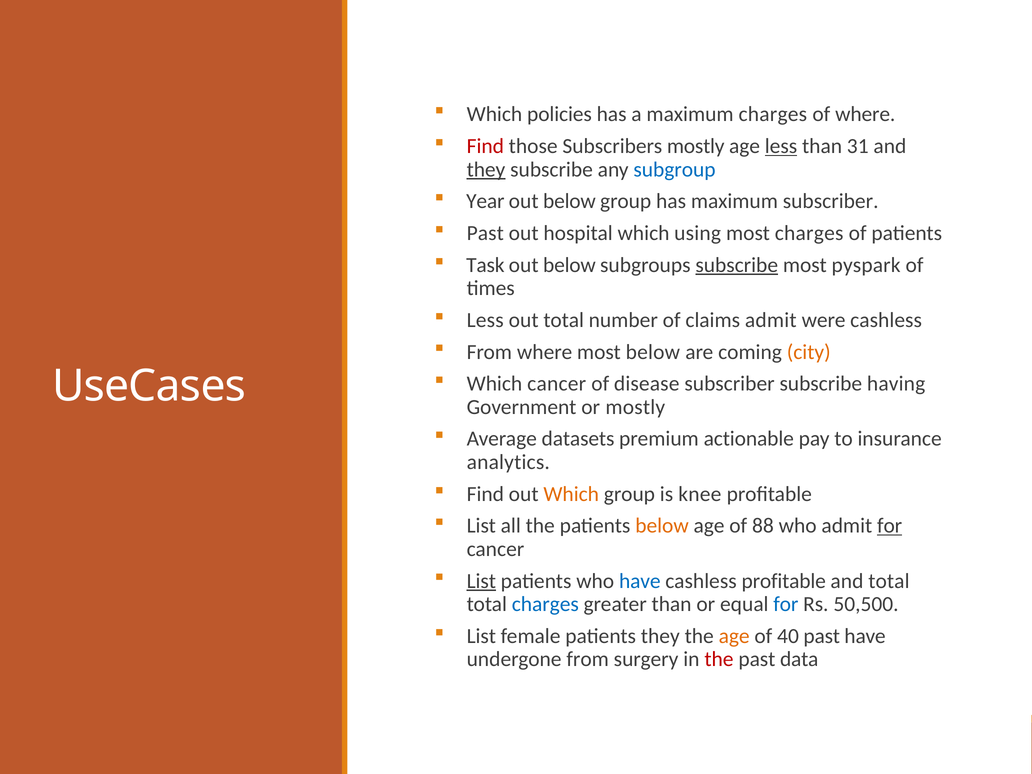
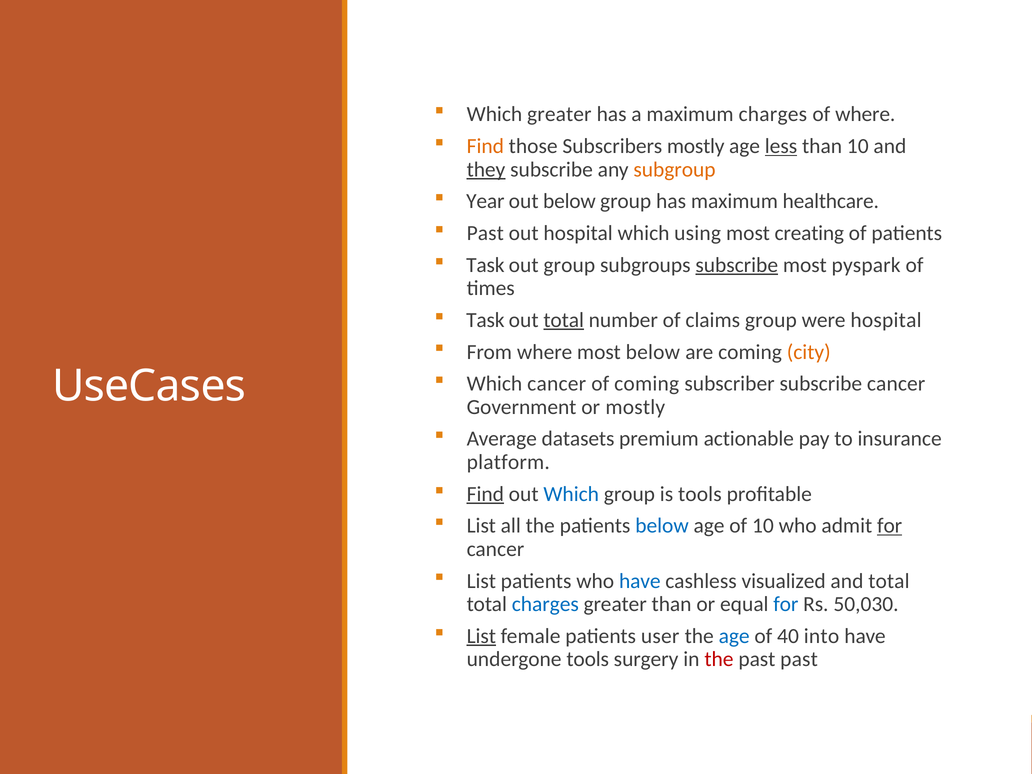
Which policies: policies -> greater
Find at (485, 146) colour: red -> orange
than 31: 31 -> 10
subgroup colour: blue -> orange
maximum subscriber: subscriber -> healthcare
most charges: charges -> creating
below at (569, 265): below -> group
Less at (485, 320): Less -> Task
total at (564, 320) underline: none -> present
claims admit: admit -> group
were cashless: cashless -> hospital
of disease: disease -> coming
subscribe having: having -> cancer
analytics: analytics -> platform
Find at (485, 494) underline: none -> present
Which at (571, 494) colour: orange -> blue
is knee: knee -> tools
below at (662, 526) colour: orange -> blue
of 88: 88 -> 10
List at (481, 581) underline: present -> none
cashless profitable: profitable -> visualized
50,500: 50,500 -> 50,030
List at (481, 636) underline: none -> present
patients they: they -> user
age at (734, 636) colour: orange -> blue
40 past: past -> into
undergone from: from -> tools
past data: data -> past
